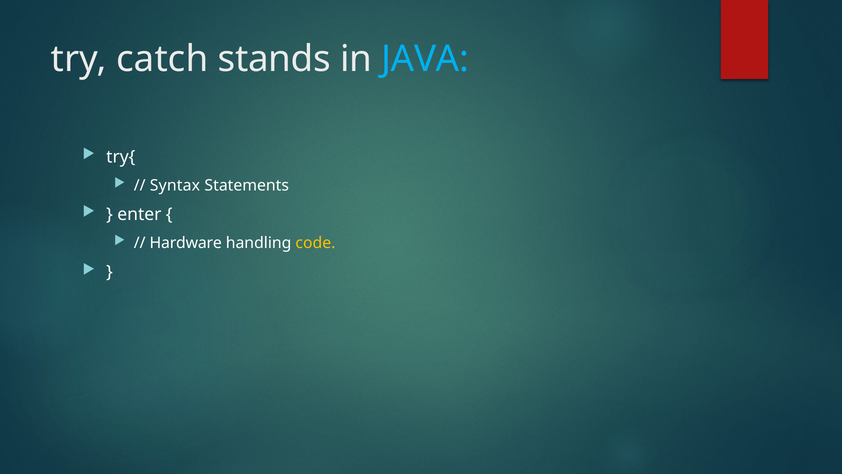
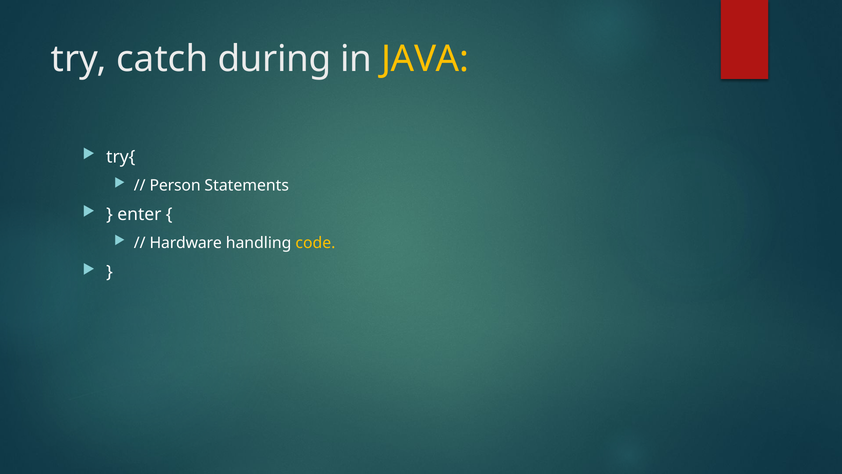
stands: stands -> during
JAVA colour: light blue -> yellow
Syntax: Syntax -> Person
